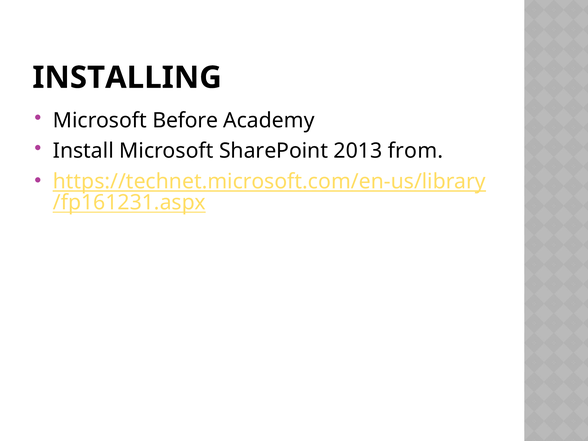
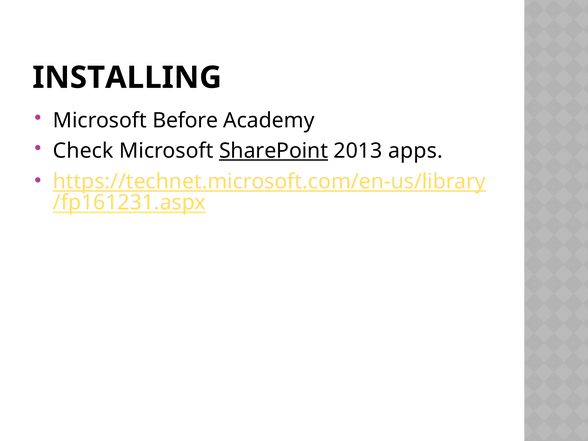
Install: Install -> Check
SharePoint underline: none -> present
from: from -> apps
